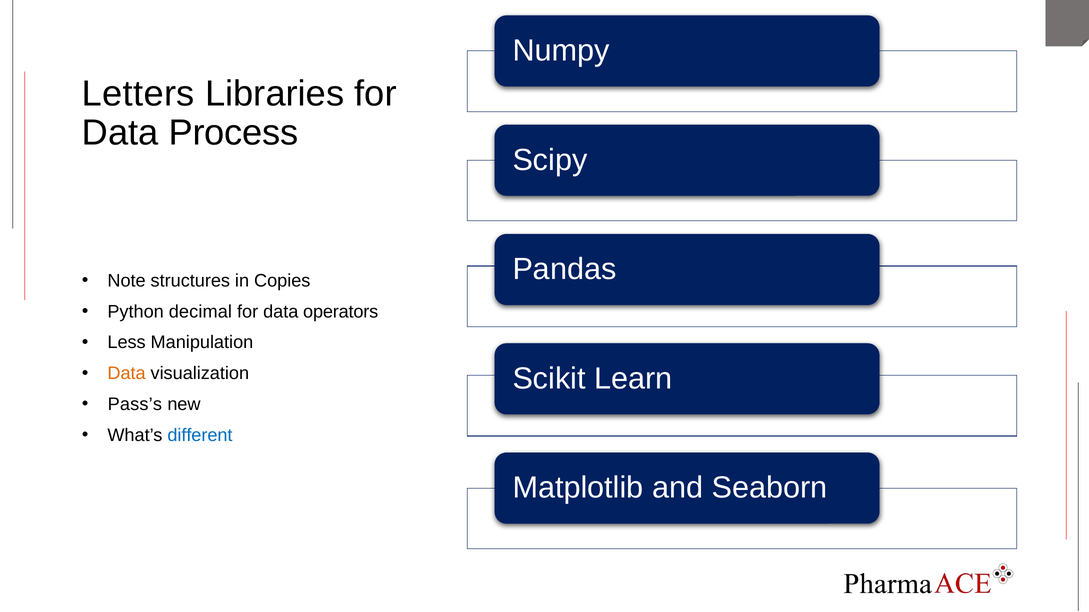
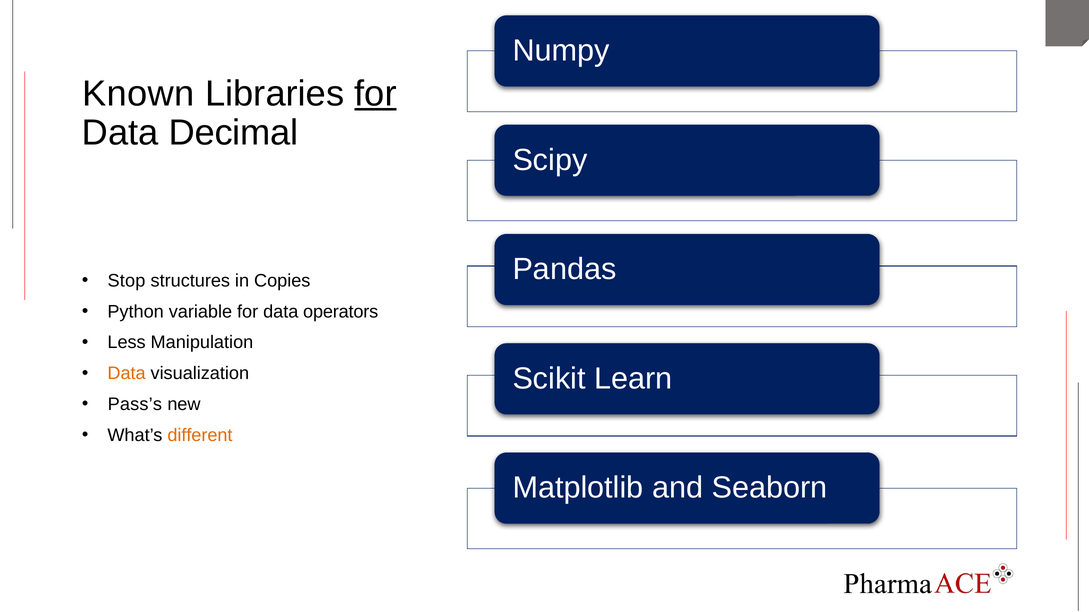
Letters: Letters -> Known
for at (376, 94) underline: none -> present
Process: Process -> Decimal
Note: Note -> Stop
decimal: decimal -> variable
different colour: blue -> orange
